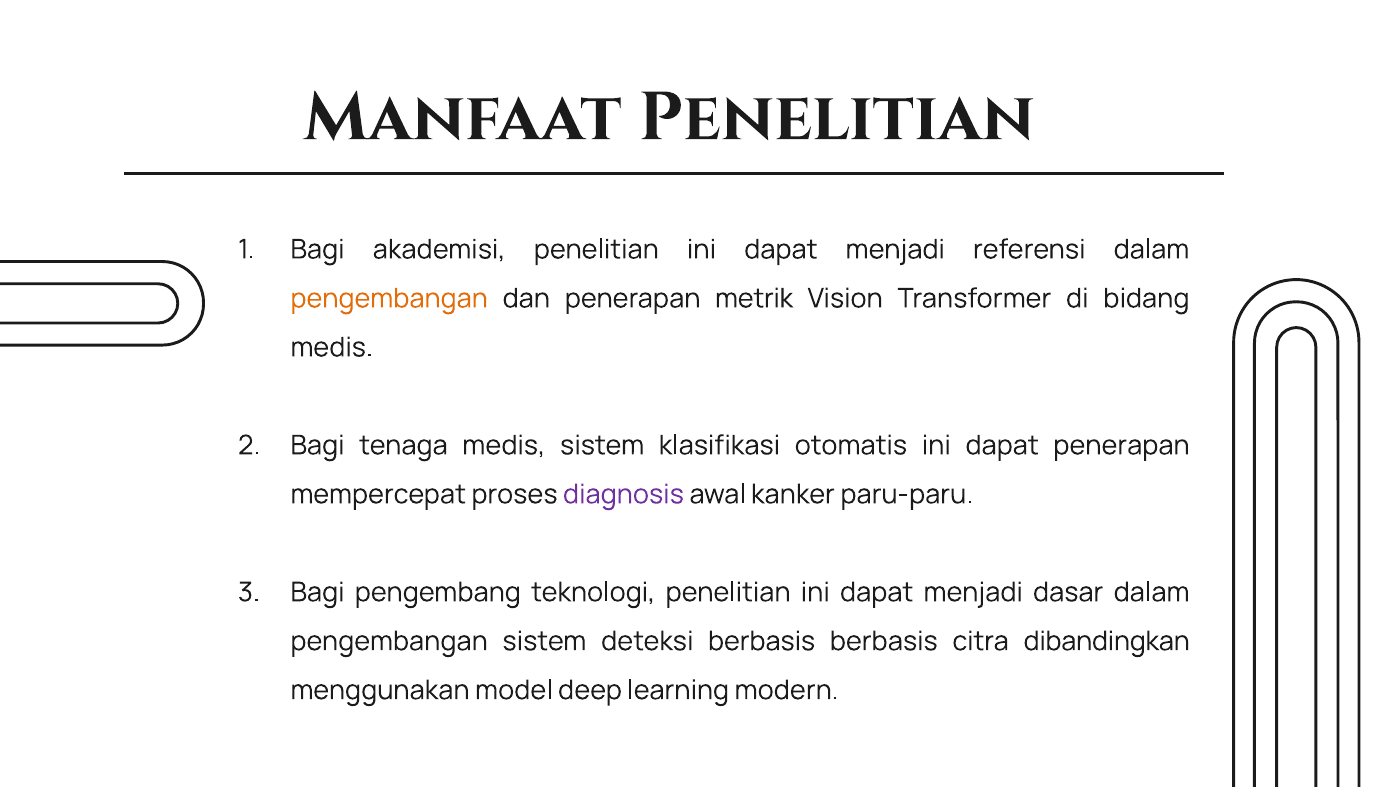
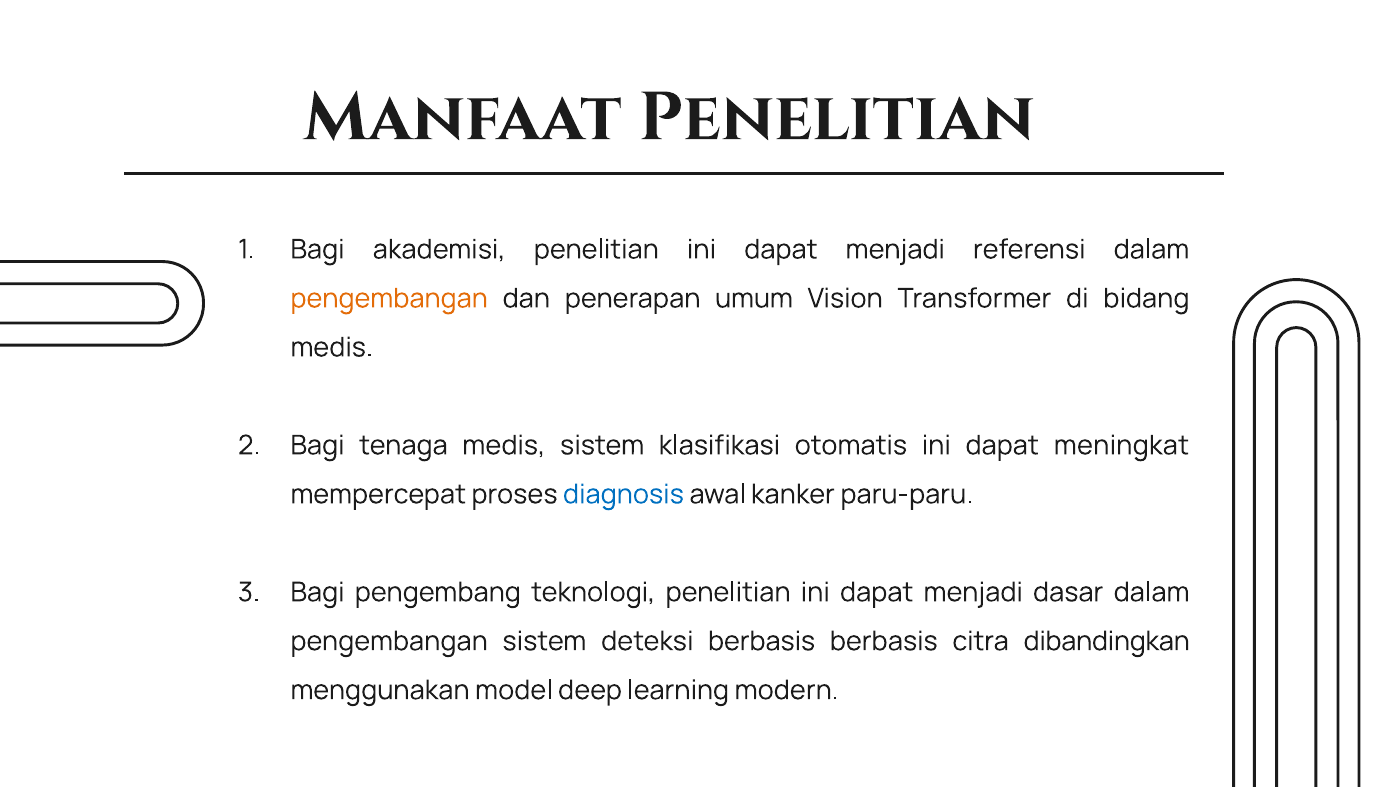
metrik: metrik -> umum
dapat penerapan: penerapan -> meningkat
diagnosis colour: purple -> blue
